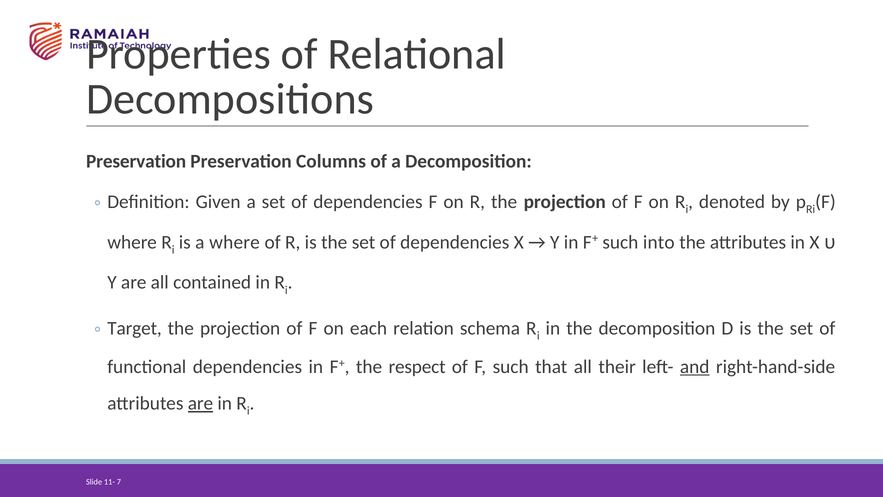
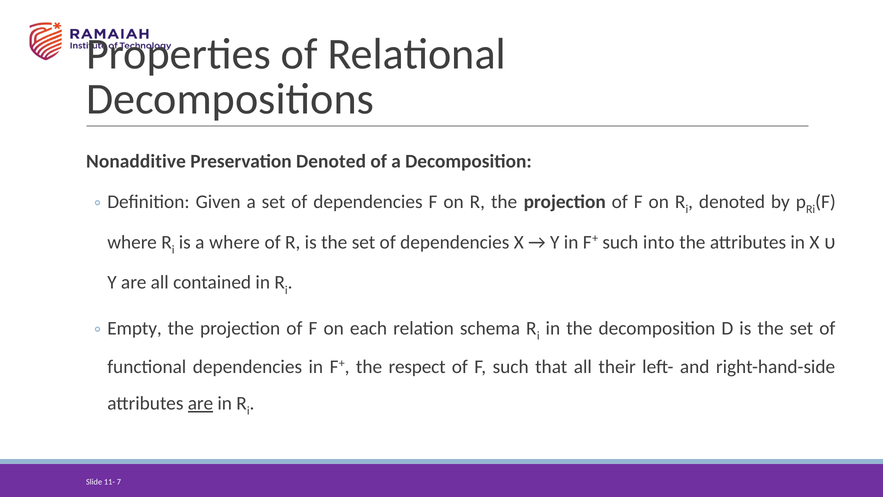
Preservation at (136, 162): Preservation -> Nonadditive
Preservation Columns: Columns -> Denoted
Target: Target -> Empty
and underline: present -> none
